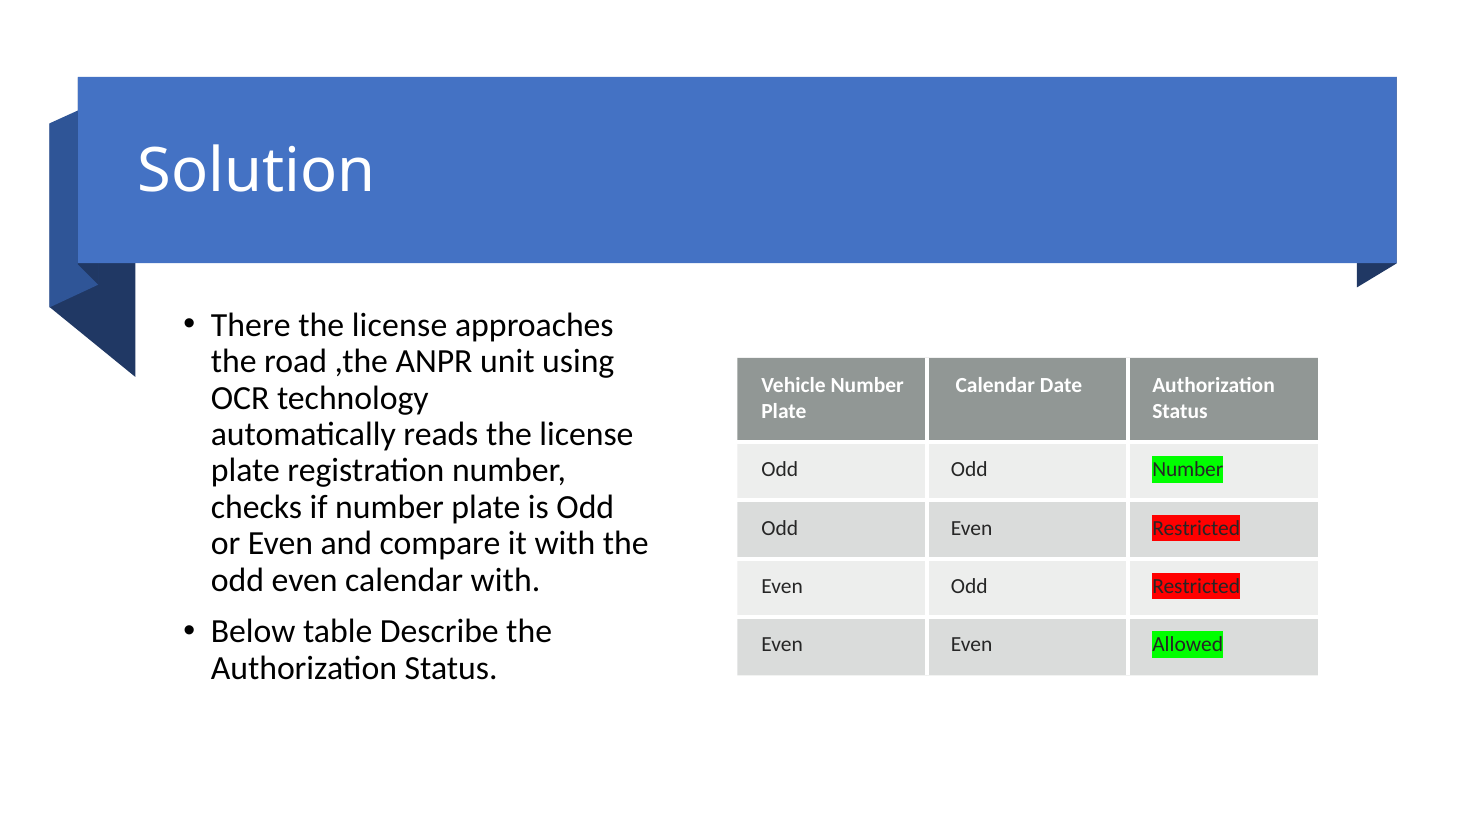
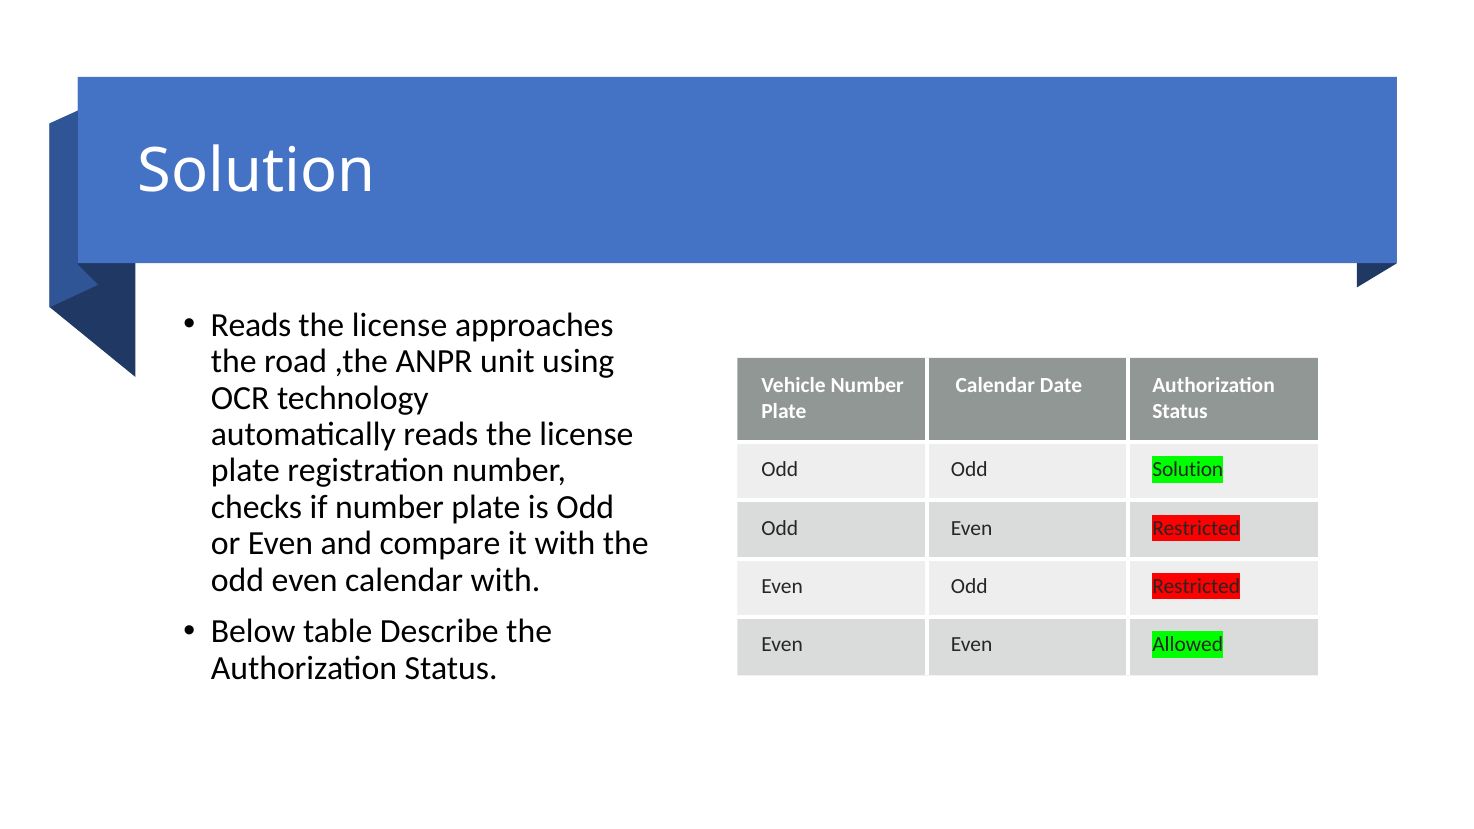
There at (251, 325): There -> Reads
Odd Number: Number -> Solution
